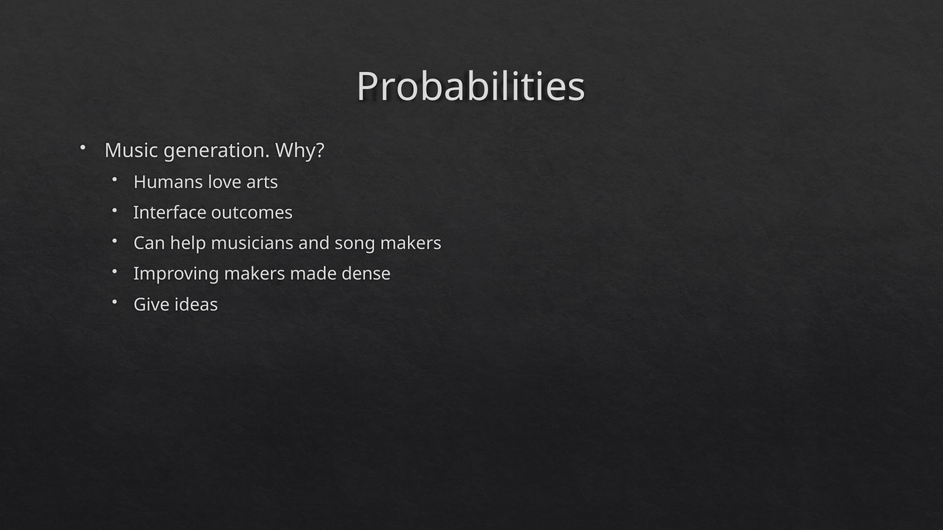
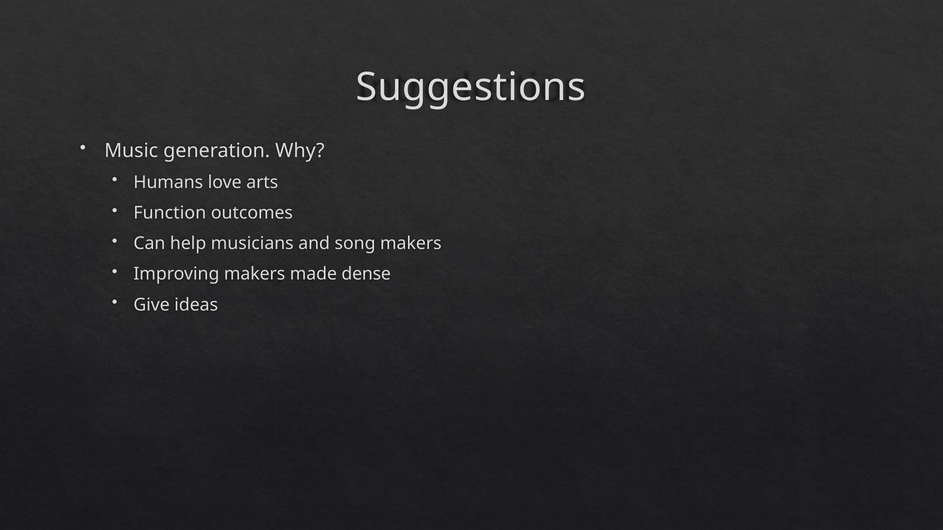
Probabilities: Probabilities -> Suggestions
Interface: Interface -> Function
